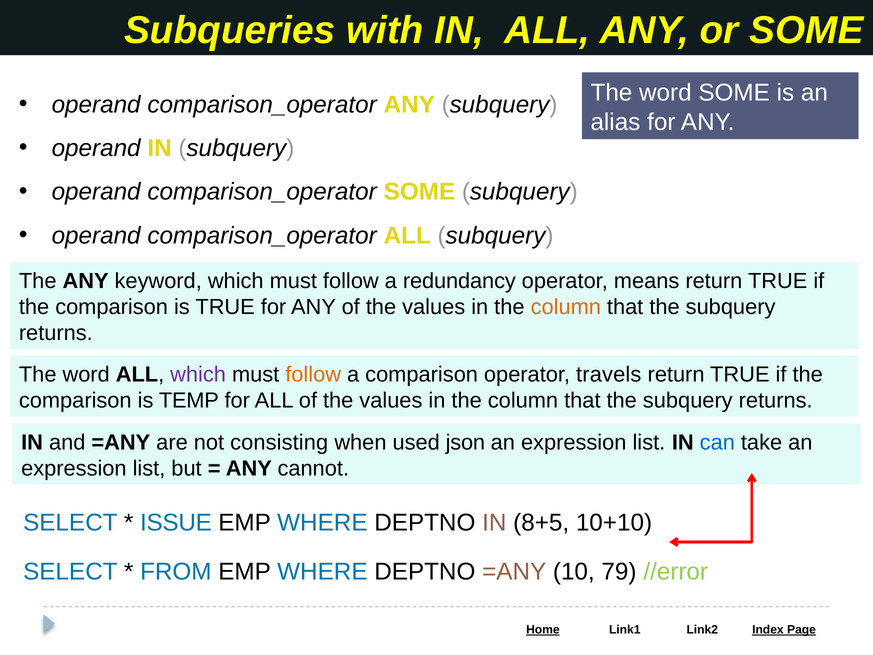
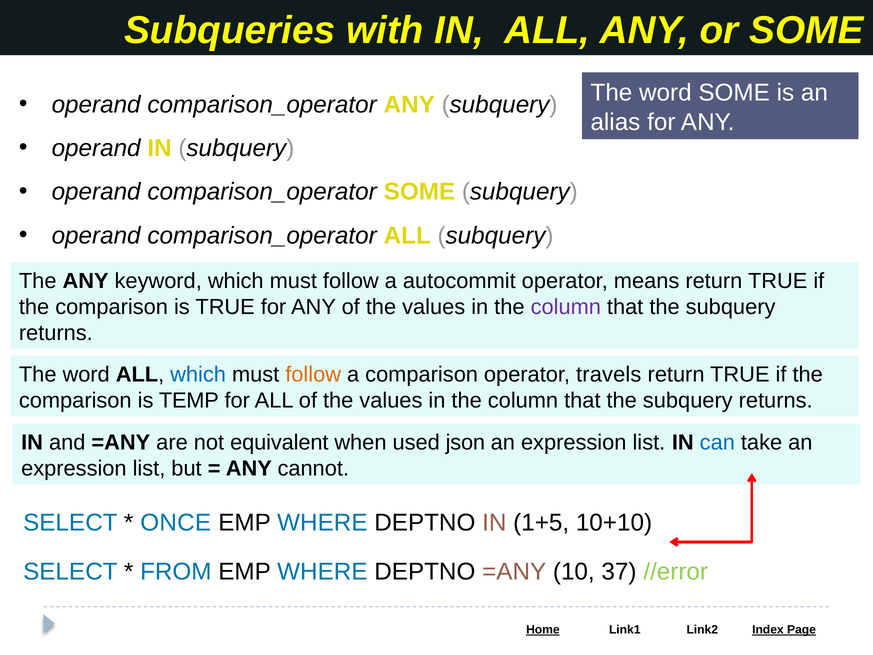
redundancy: redundancy -> autocommit
column at (566, 307) colour: orange -> purple
which at (198, 374) colour: purple -> blue
consisting: consisting -> equivalent
ISSUE: ISSUE -> ONCE
8+5: 8+5 -> 1+5
79: 79 -> 37
